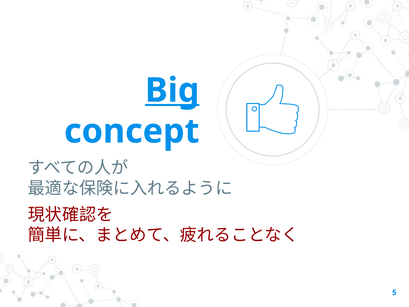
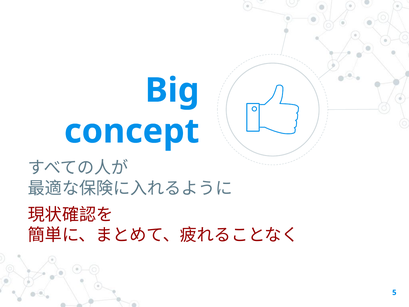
Big underline: present -> none
